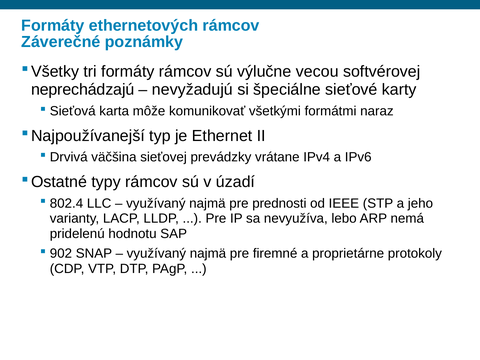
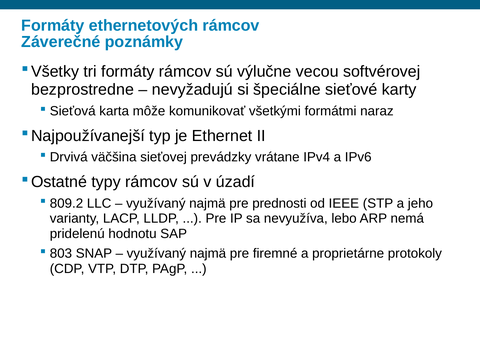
neprechádzajú: neprechádzajú -> bezprostredne
802.4: 802.4 -> 809.2
902: 902 -> 803
